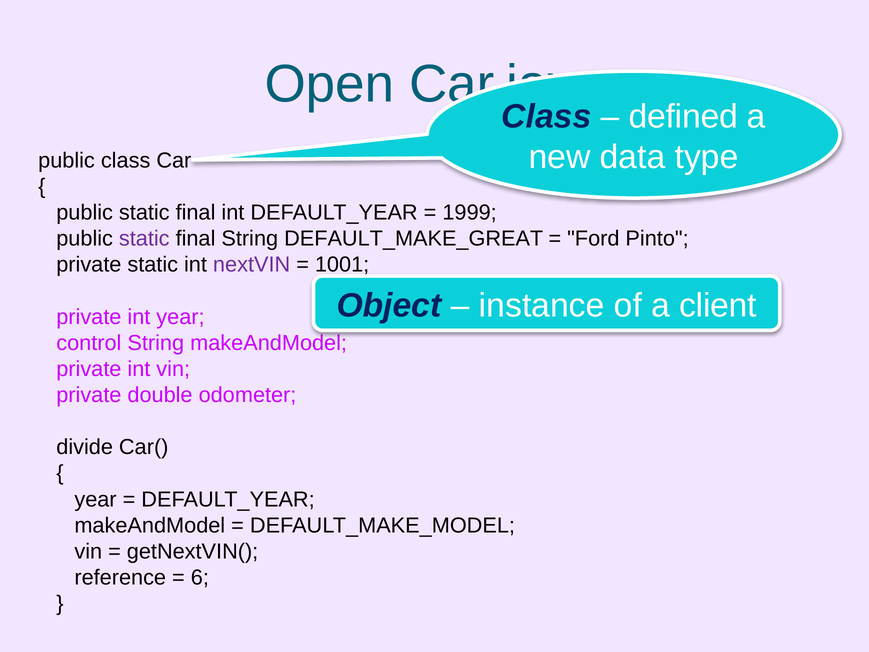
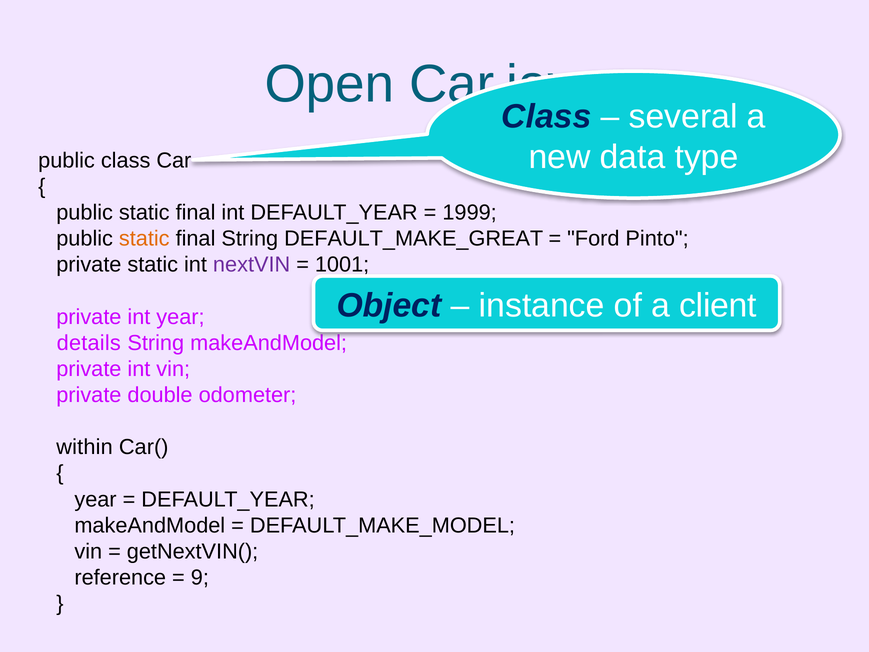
defined: defined -> several
static at (144, 239) colour: purple -> orange
control: control -> details
divide: divide -> within
6: 6 -> 9
